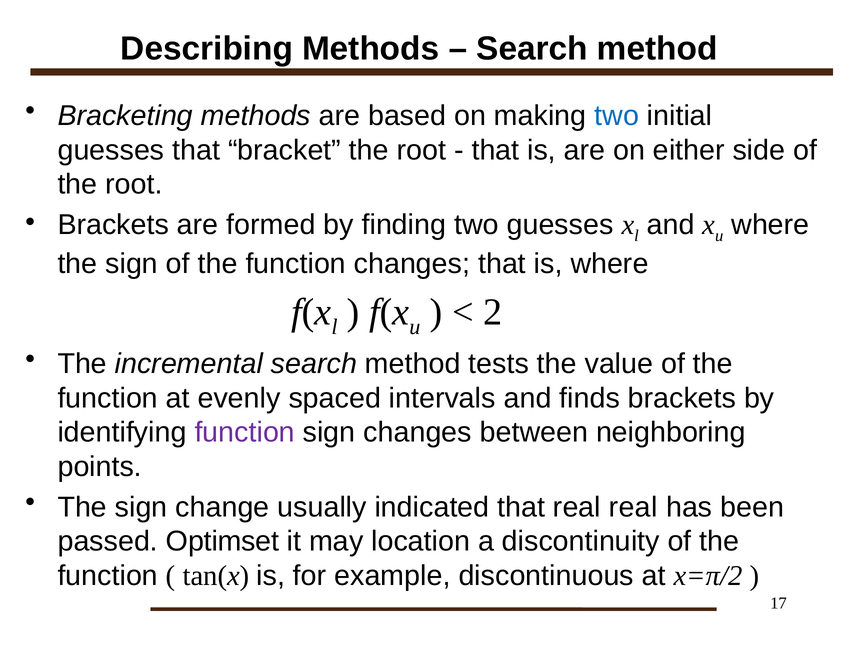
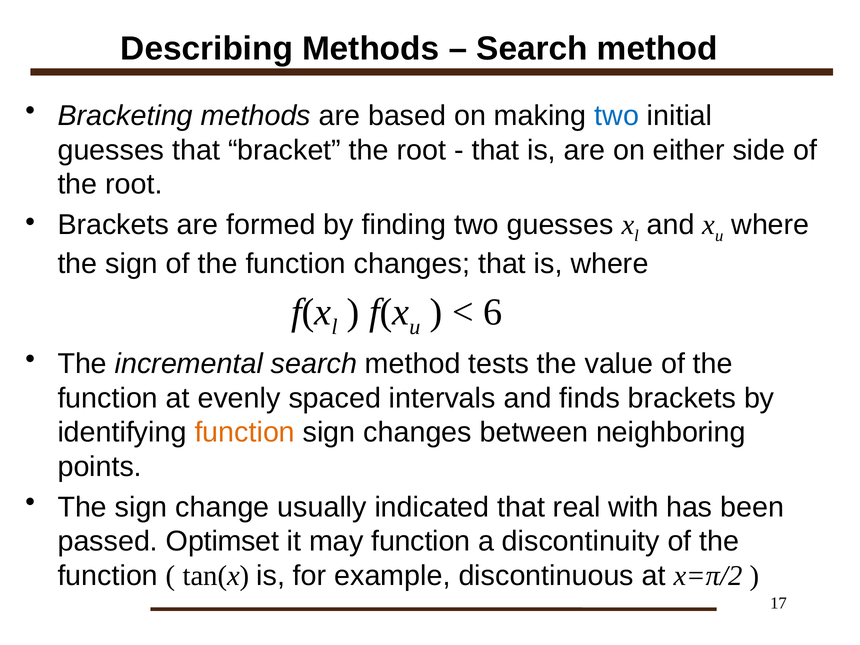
2: 2 -> 6
function at (245, 433) colour: purple -> orange
real real: real -> with
may location: location -> function
